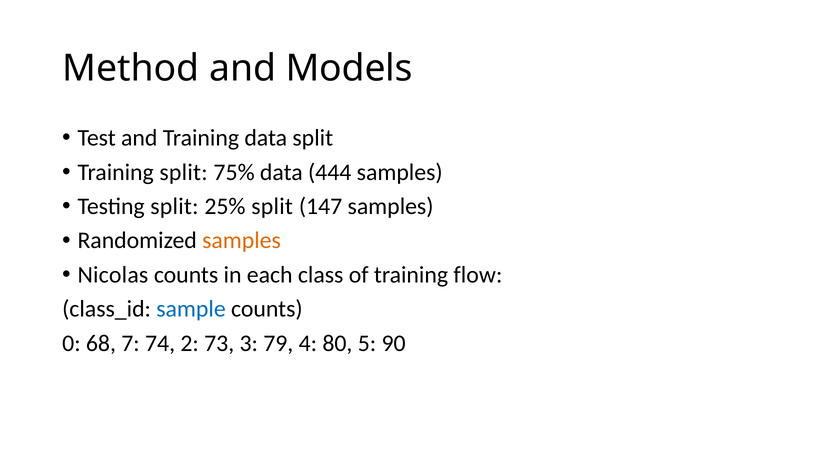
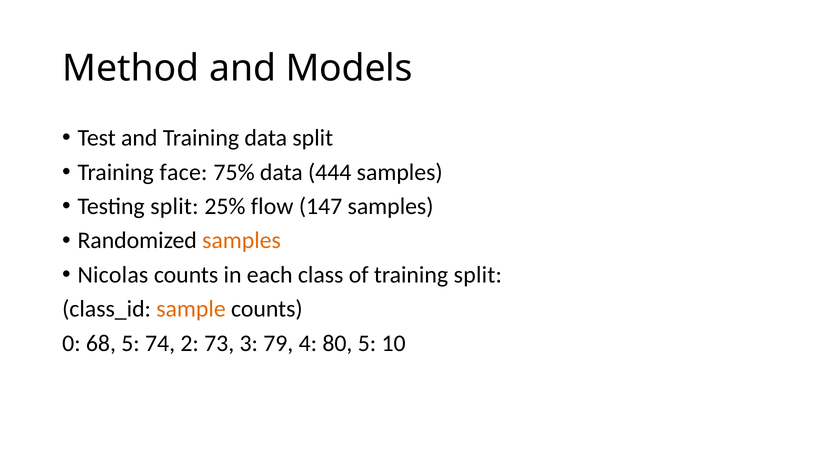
Training split: split -> face
25% split: split -> flow
training flow: flow -> split
sample colour: blue -> orange
68 7: 7 -> 5
90: 90 -> 10
